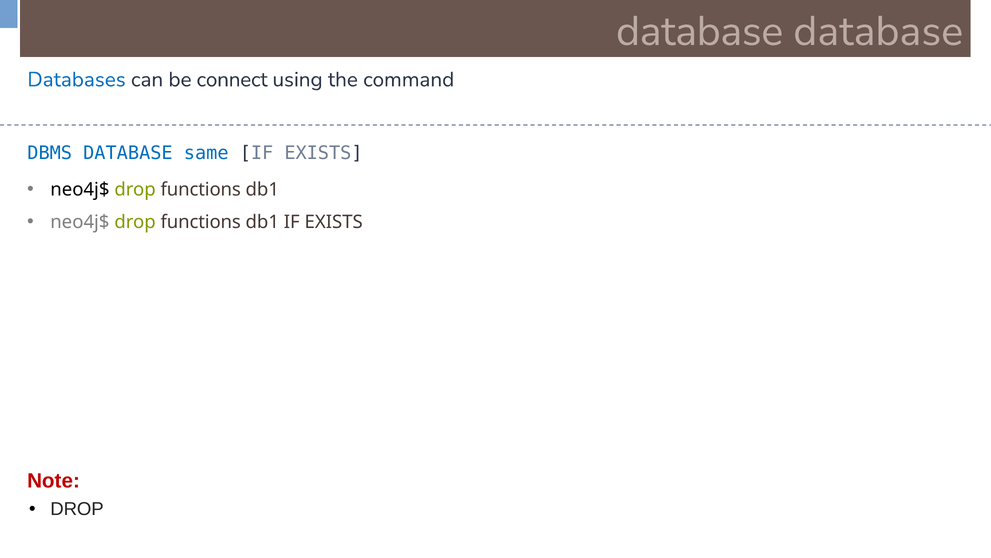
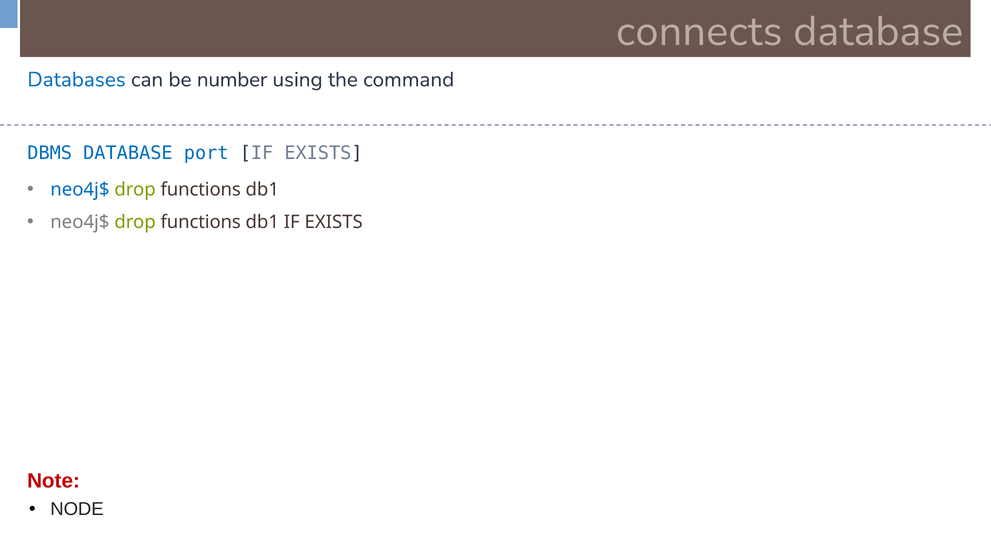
database at (700, 31): database -> connects
connect: connect -> number
same: same -> port
neo4j$ at (80, 190) colour: black -> blue
DROP at (77, 509): DROP -> NODE
